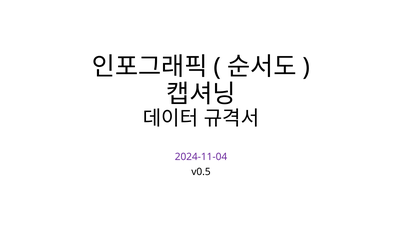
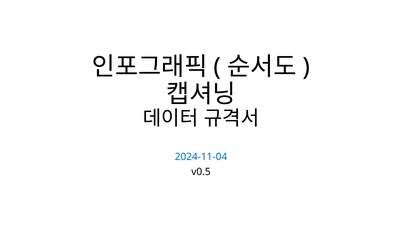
2024-11-04 colour: purple -> blue
